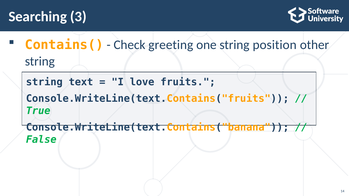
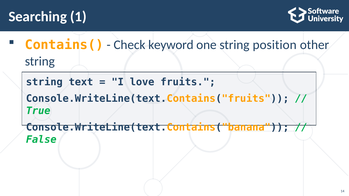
3: 3 -> 1
greeting: greeting -> keyword
